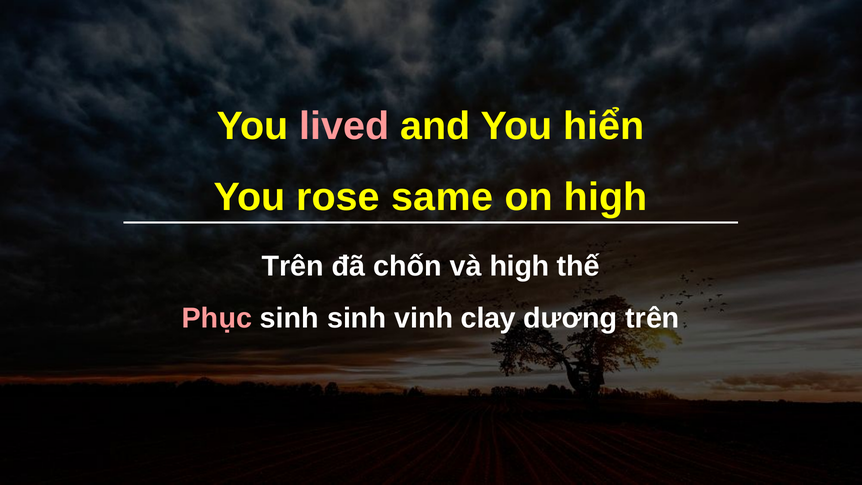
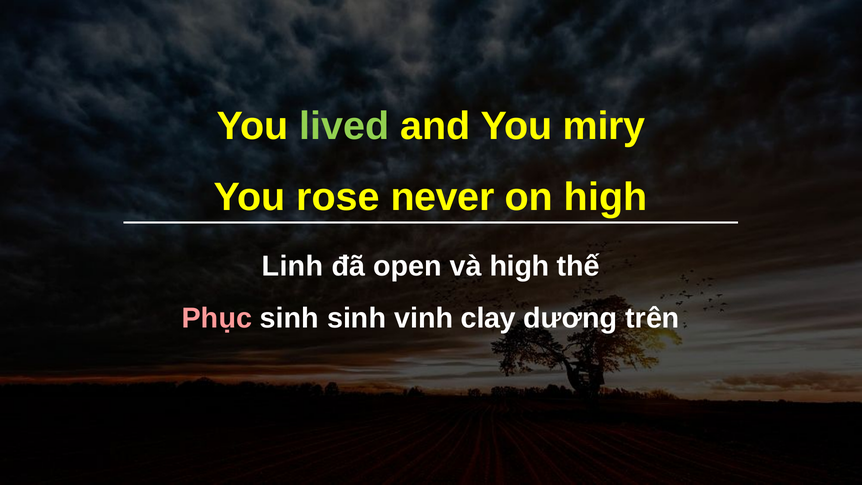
lived colour: pink -> light green
hiển: hiển -> miry
same: same -> never
Trên at (293, 266): Trên -> Linh
chốn: chốn -> open
